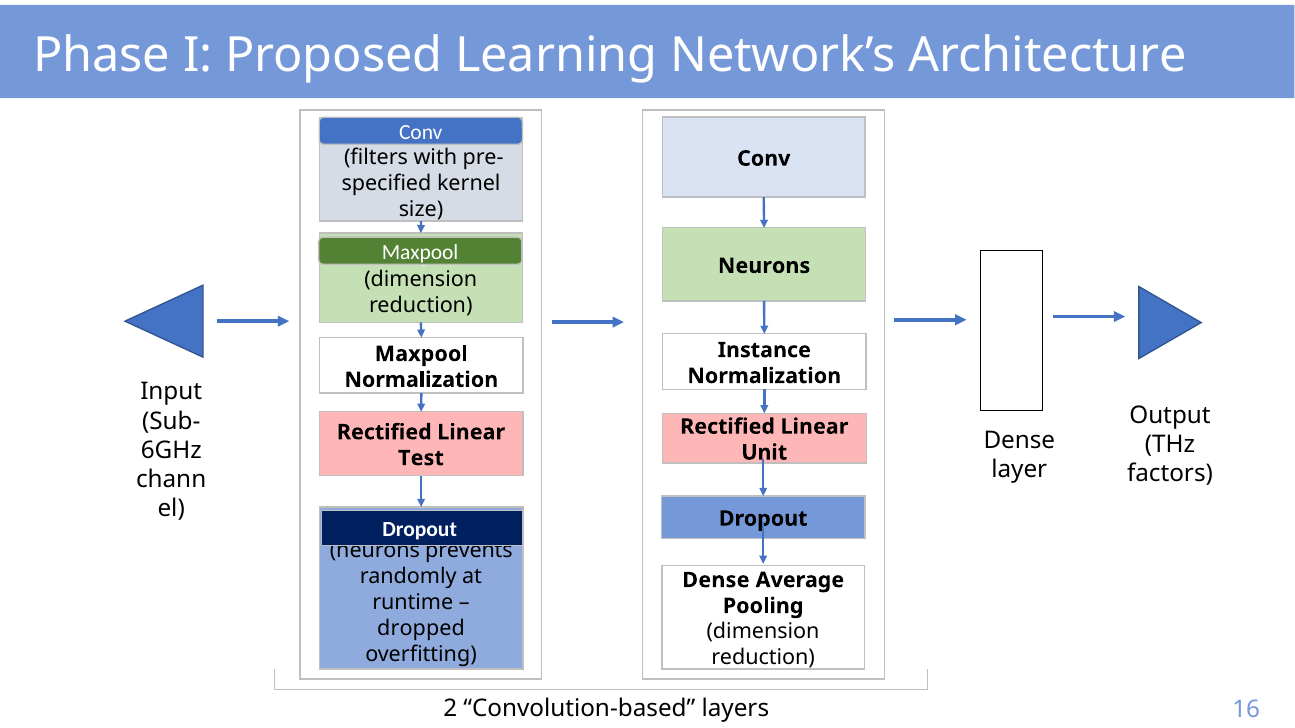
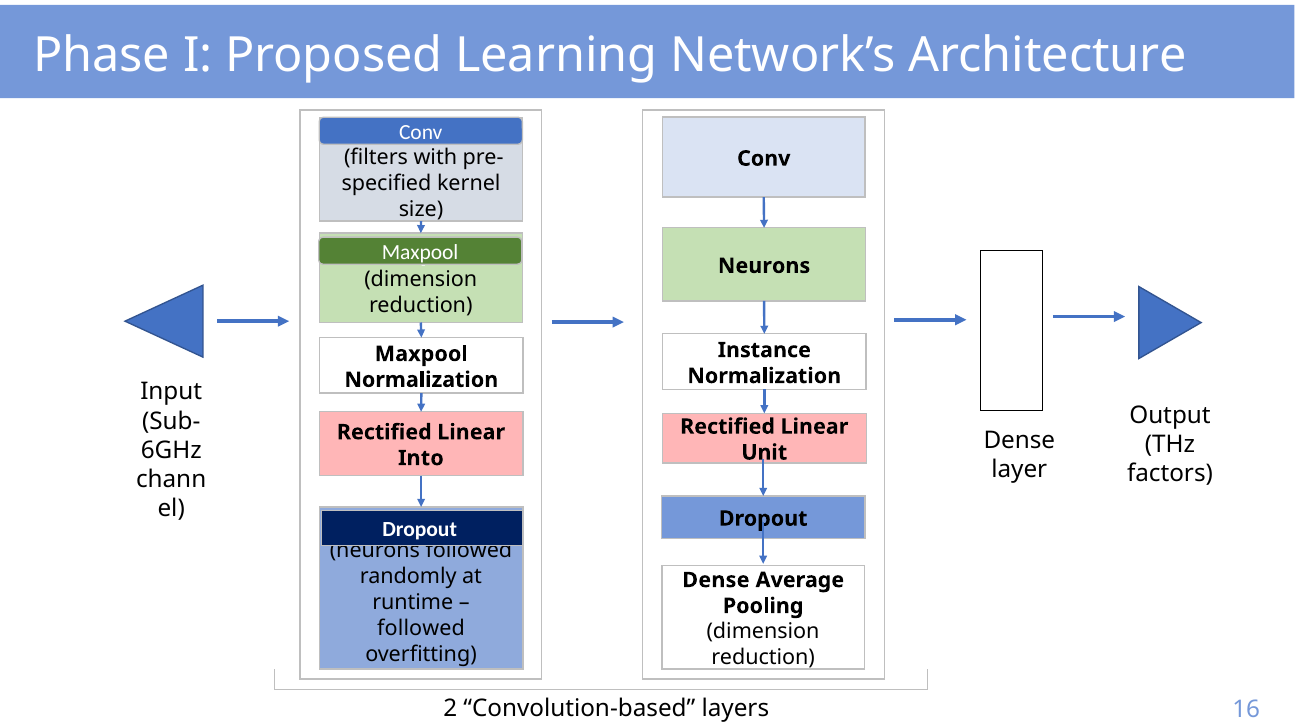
Test: Test -> Into
neurons prevents: prevents -> followed
dropped at (421, 629): dropped -> followed
